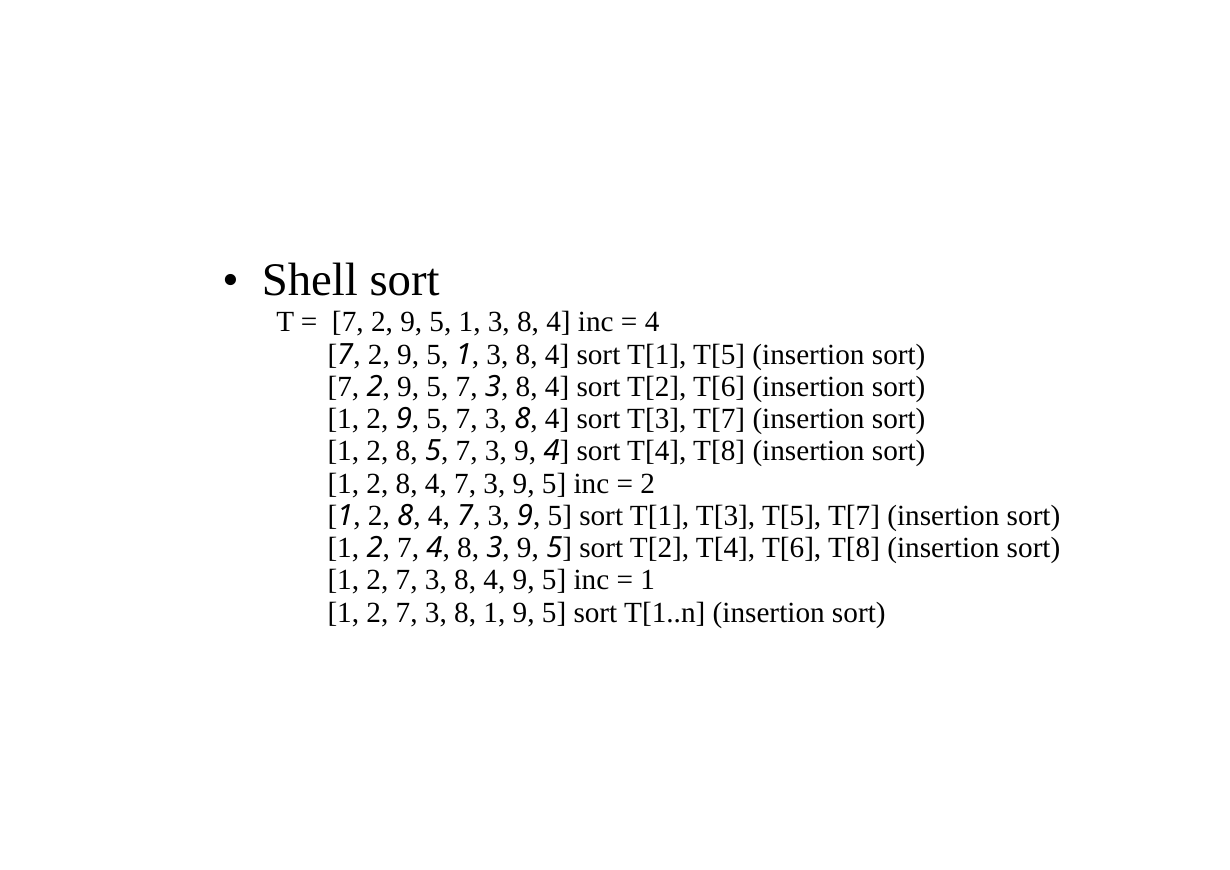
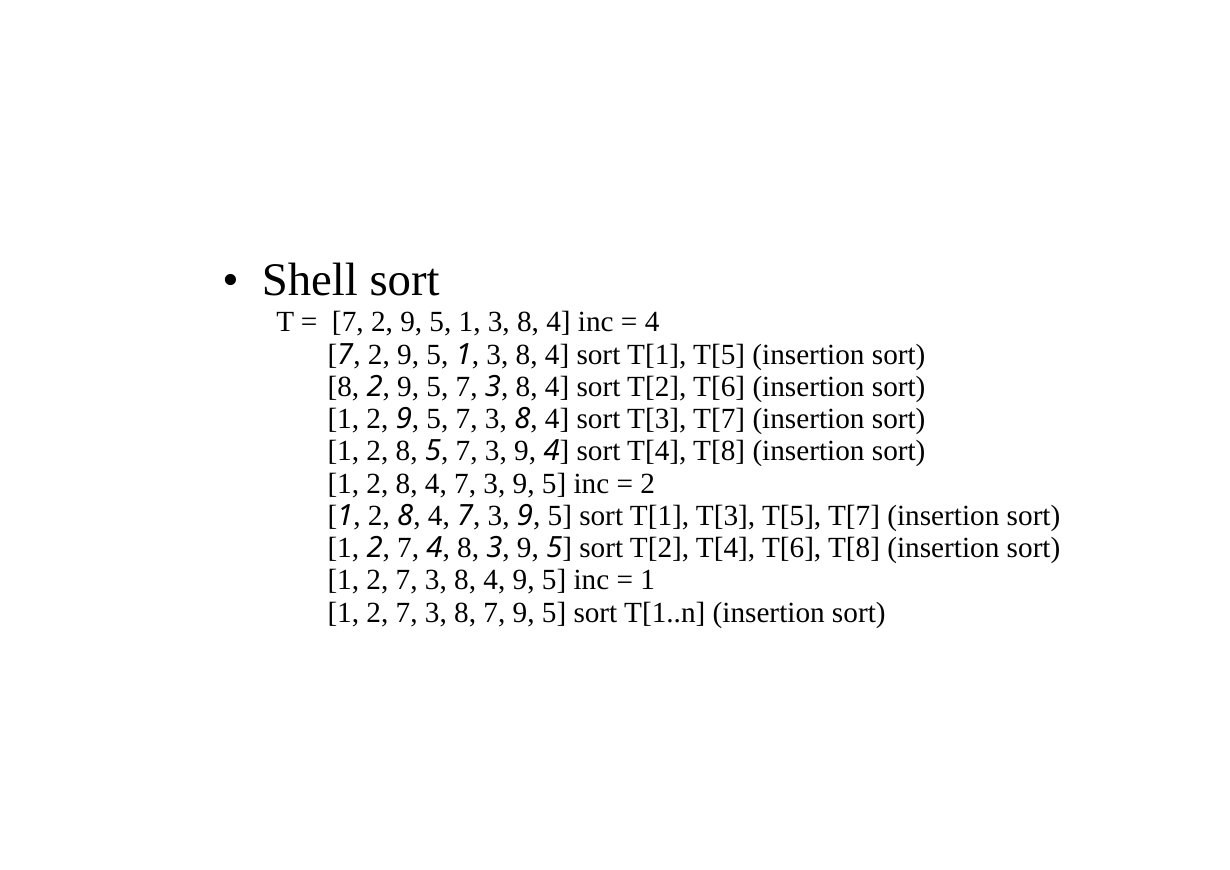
7 at (343, 387): 7 -> 8
8 1: 1 -> 7
